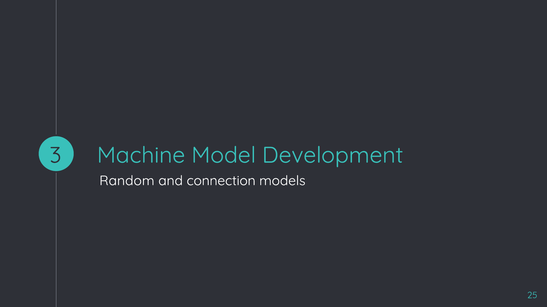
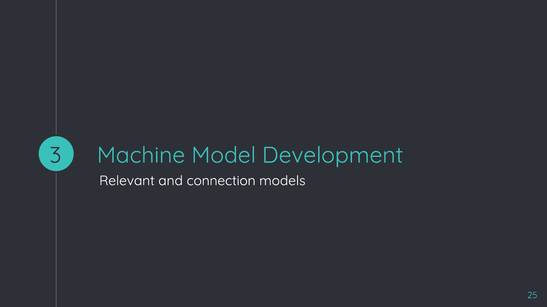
Random: Random -> Relevant
